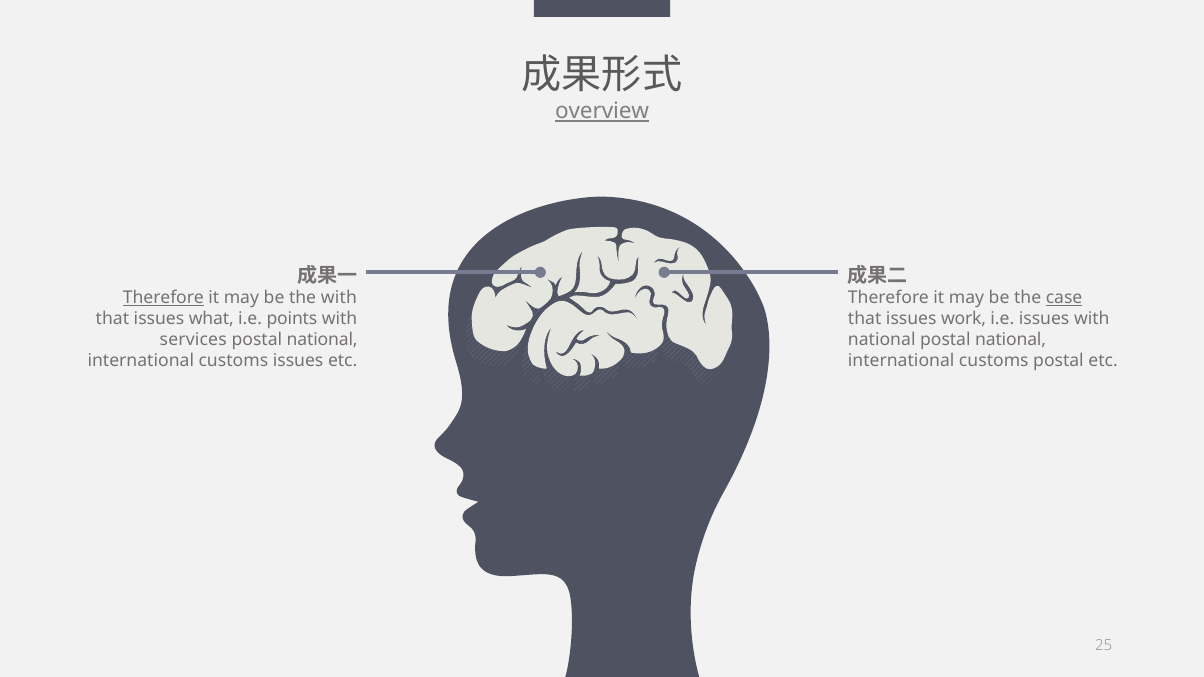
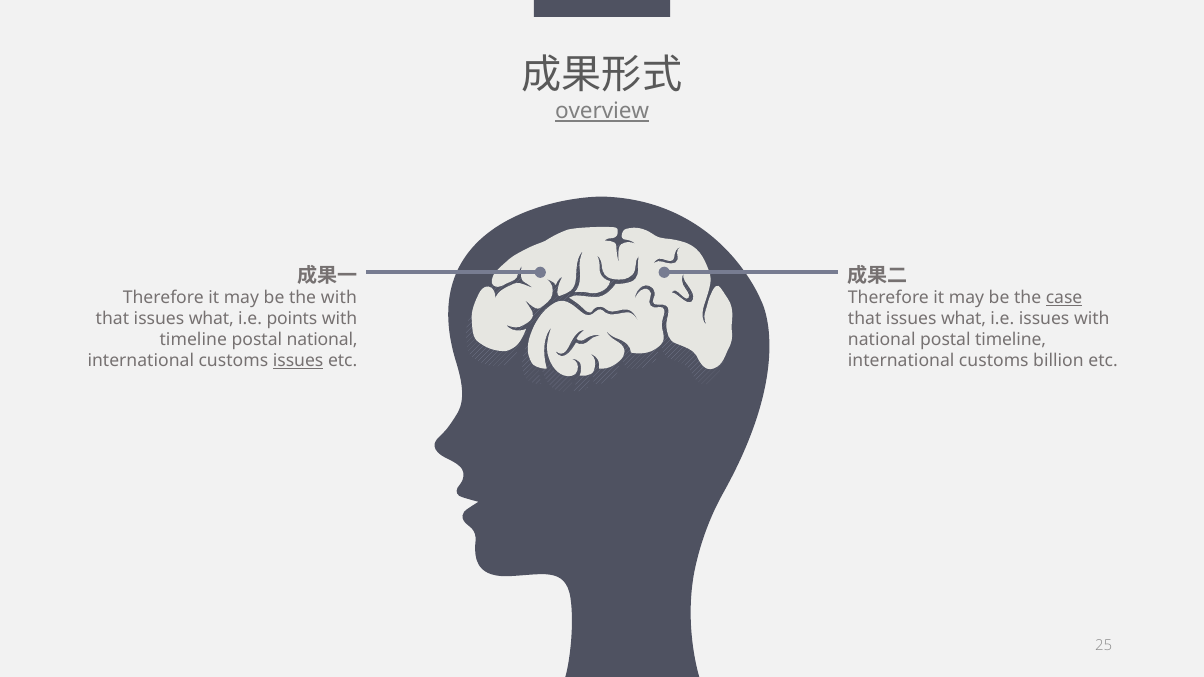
Therefore at (163, 298) underline: present -> none
work at (964, 319): work -> what
services at (193, 340): services -> timeline
national postal national: national -> timeline
issues at (298, 361) underline: none -> present
customs postal: postal -> billion
